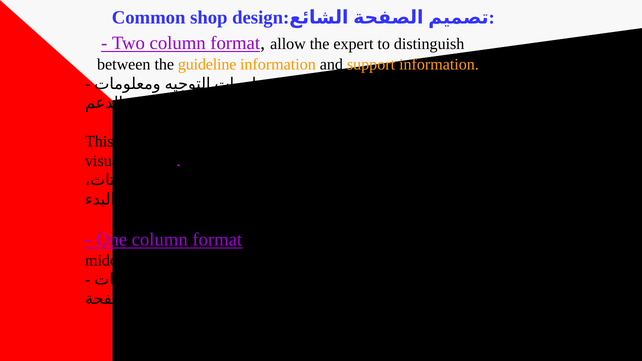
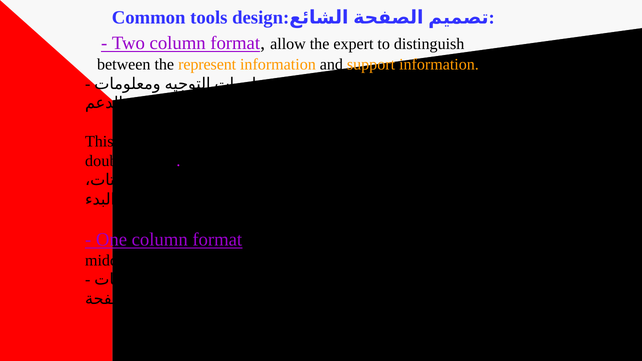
shop: shop -> tools
guideline: guideline -> represent
visuals: visuals -> double
